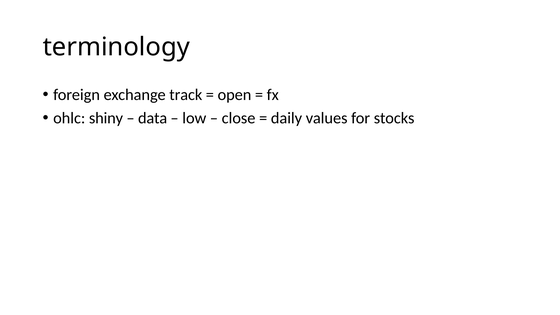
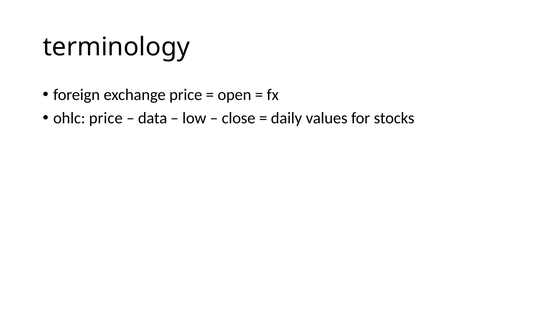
exchange track: track -> price
ohlc shiny: shiny -> price
